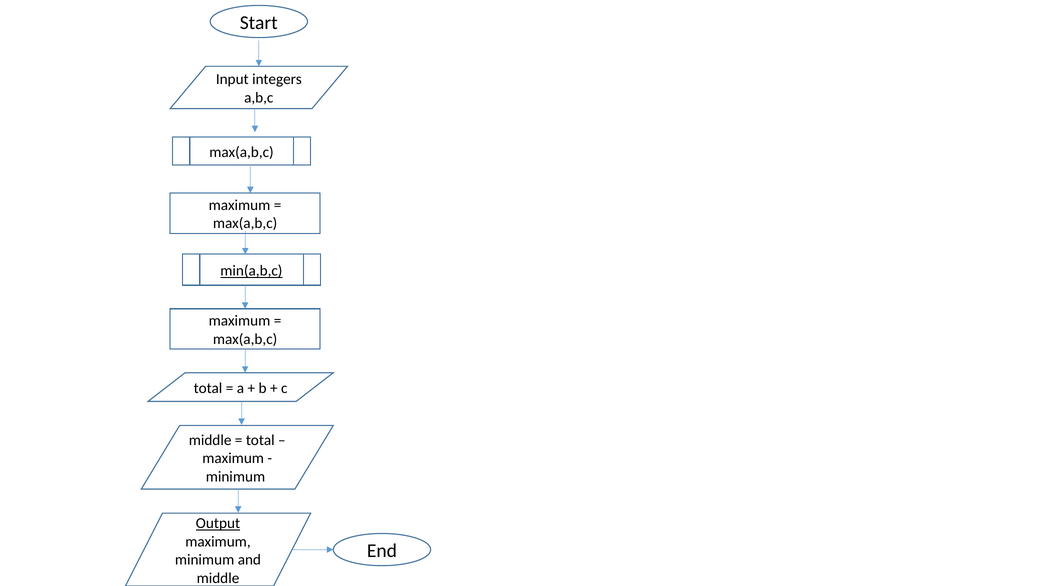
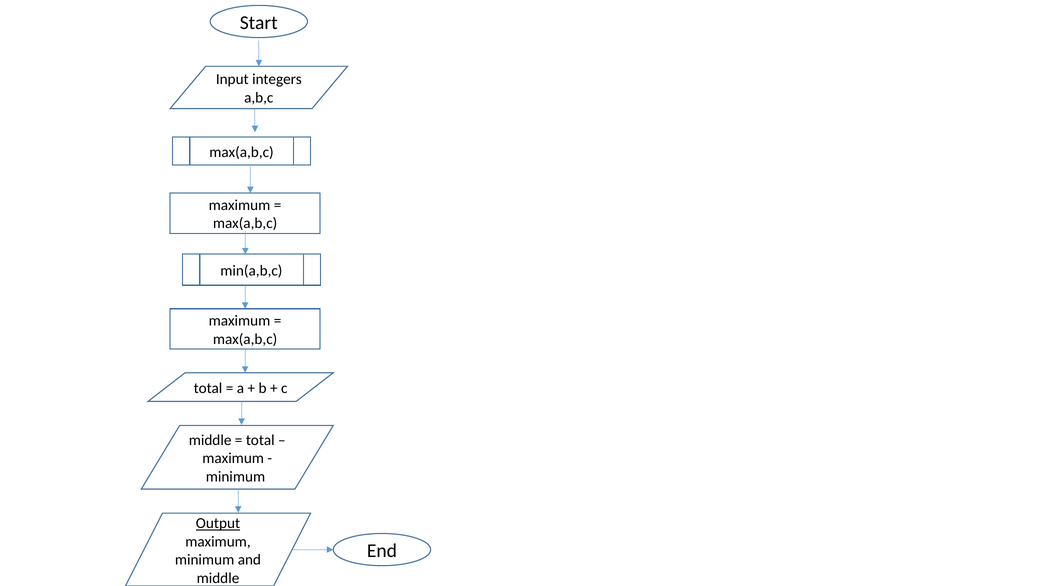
min(a,b,c underline: present -> none
